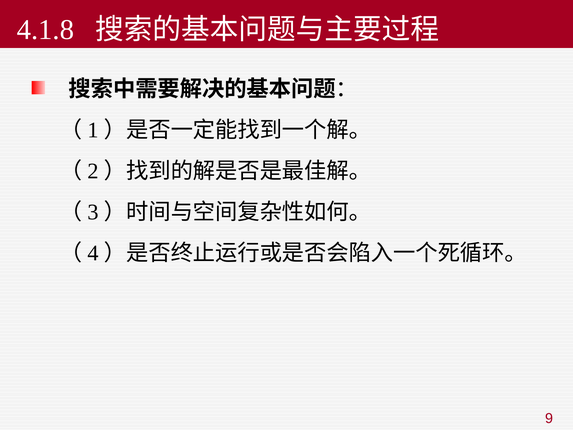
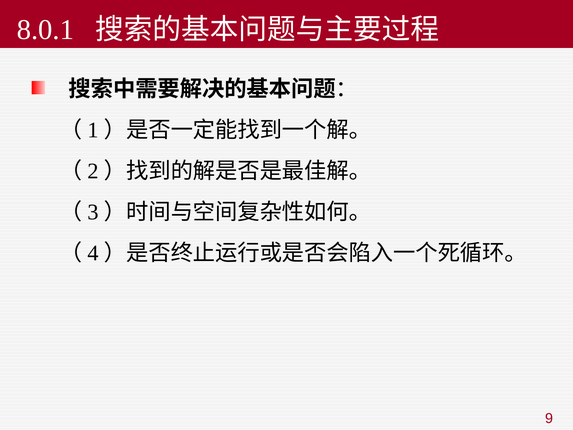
4.1.8: 4.1.8 -> 8.0.1
